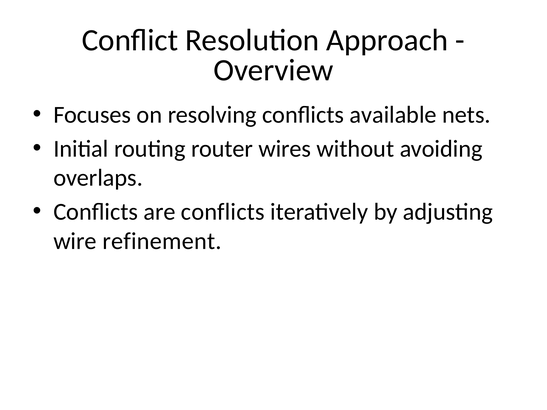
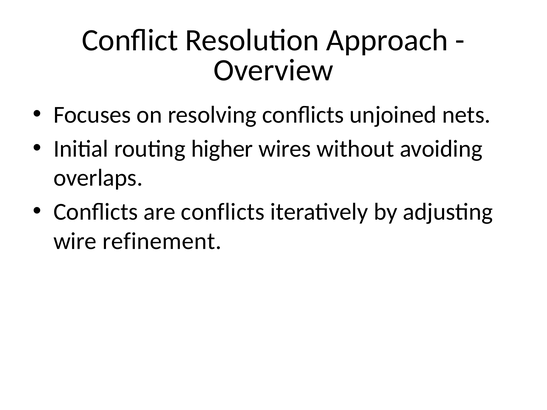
available: available -> unjoined
router: router -> higher
